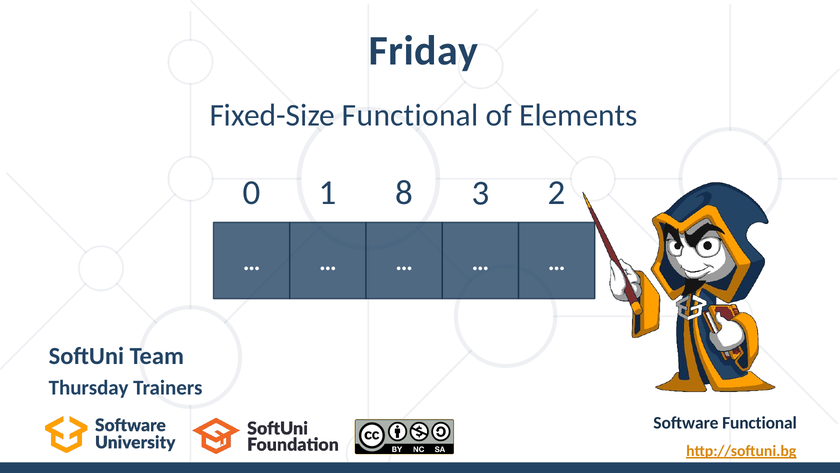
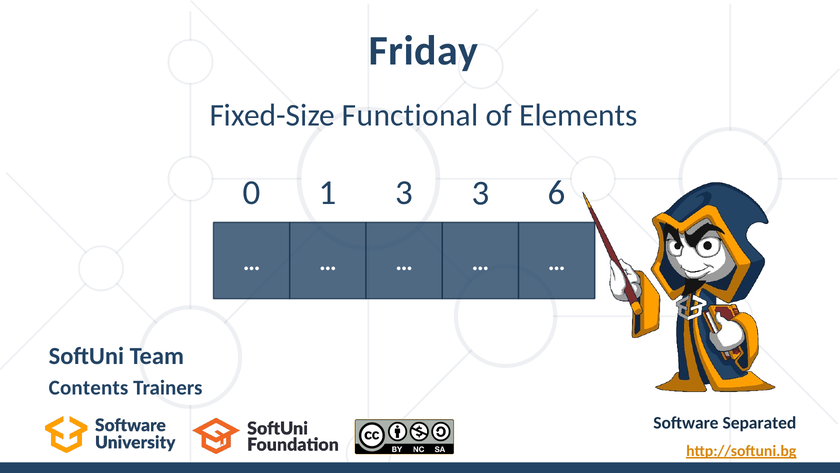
1 8: 8 -> 3
2: 2 -> 6
Thursday: Thursday -> Contents
Software Functional: Functional -> Separated
